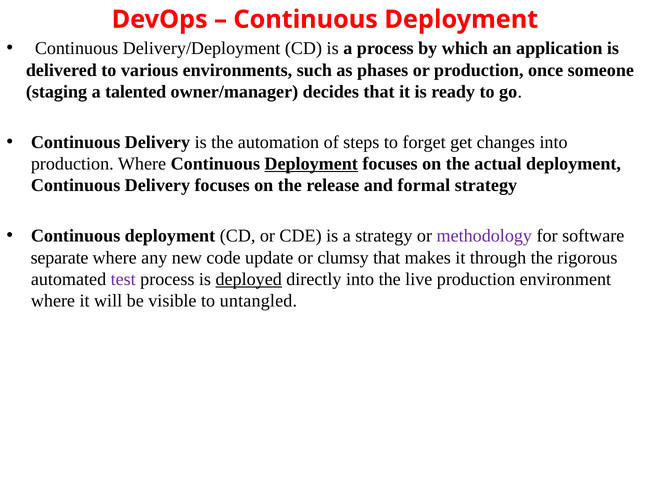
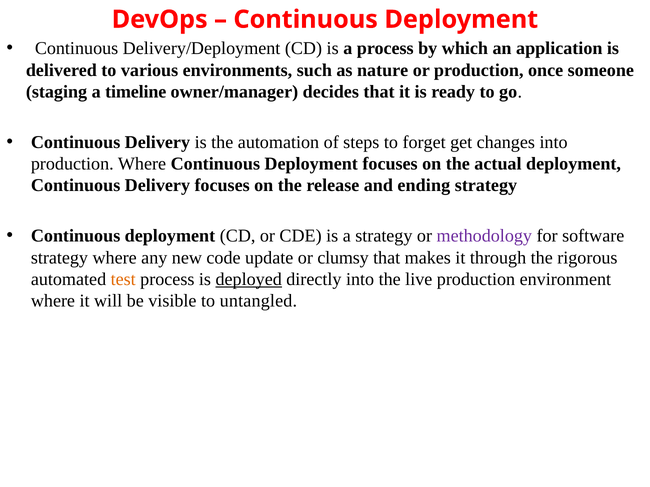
phases: phases -> nature
talented: talented -> timeline
Deployment at (311, 164) underline: present -> none
formal: formal -> ending
separate at (60, 258): separate -> strategy
test colour: purple -> orange
